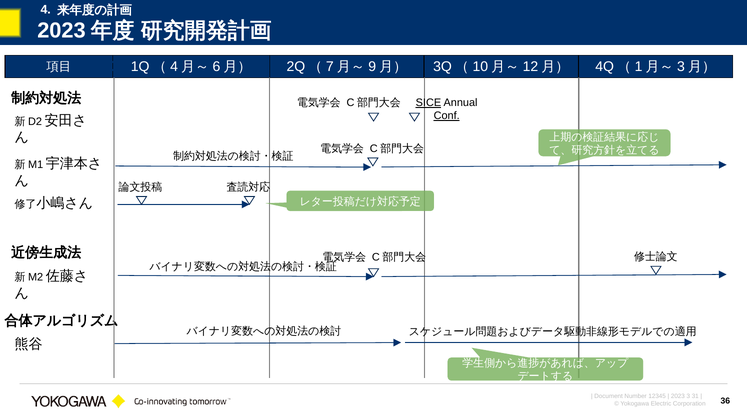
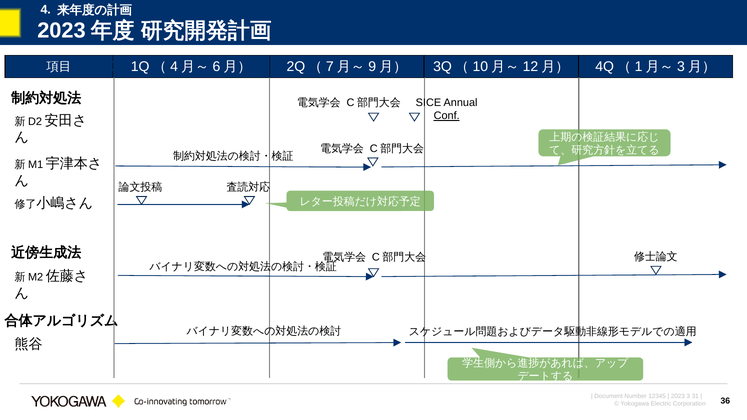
SICE underline: present -> none
